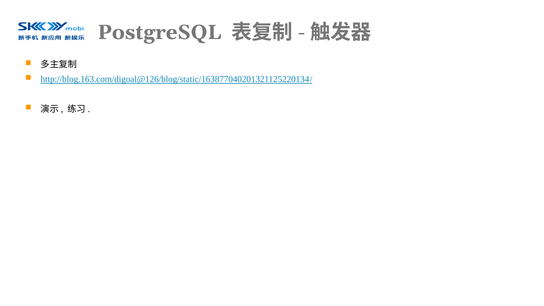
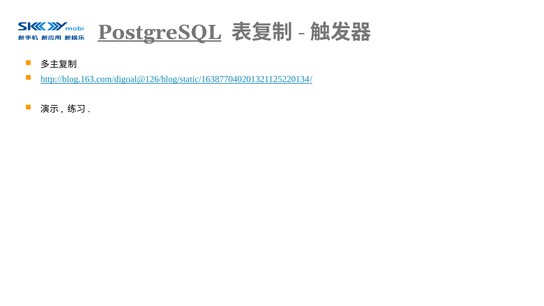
PostgreSQL underline: none -> present
